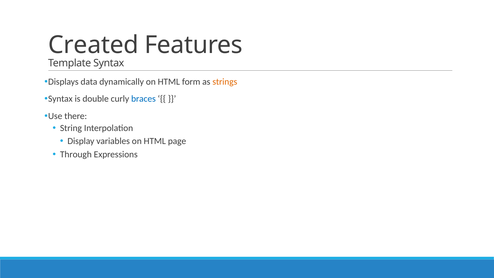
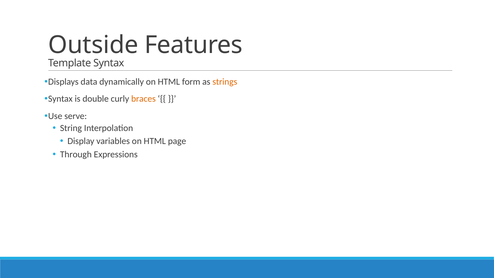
Created: Created -> Outside
braces colour: blue -> orange
there: there -> serve
